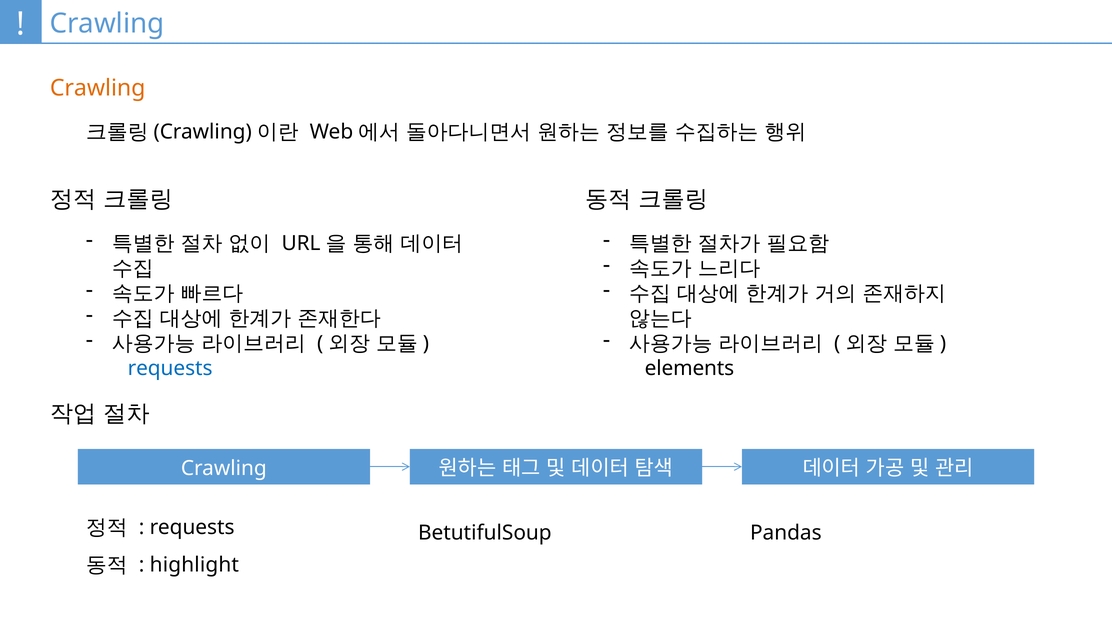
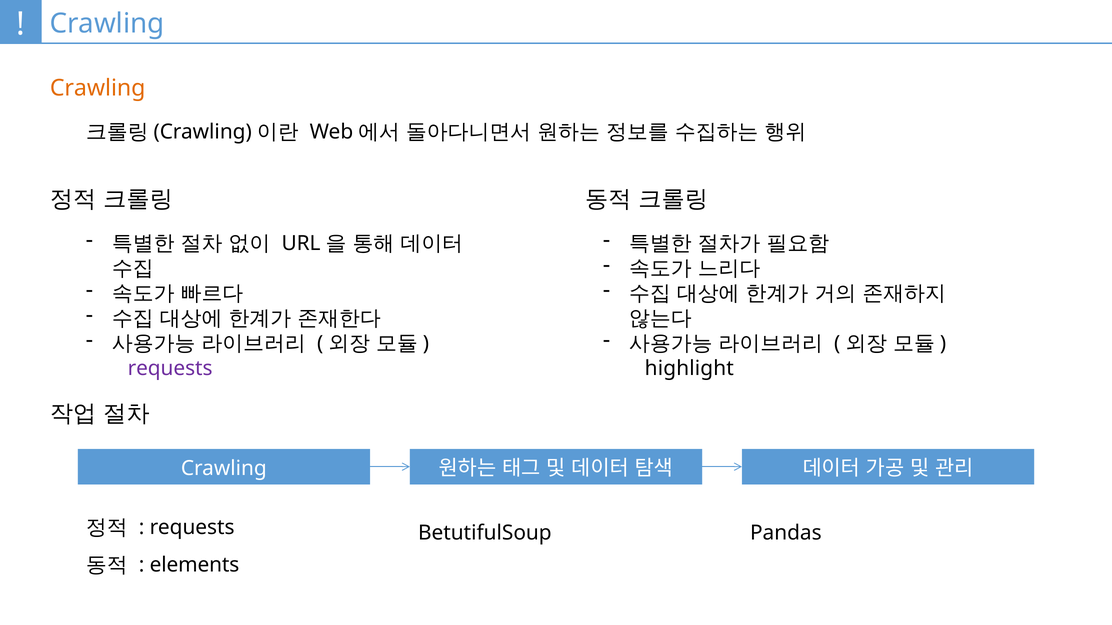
requests at (170, 369) colour: blue -> purple
elements: elements -> highlight
highlight: highlight -> elements
